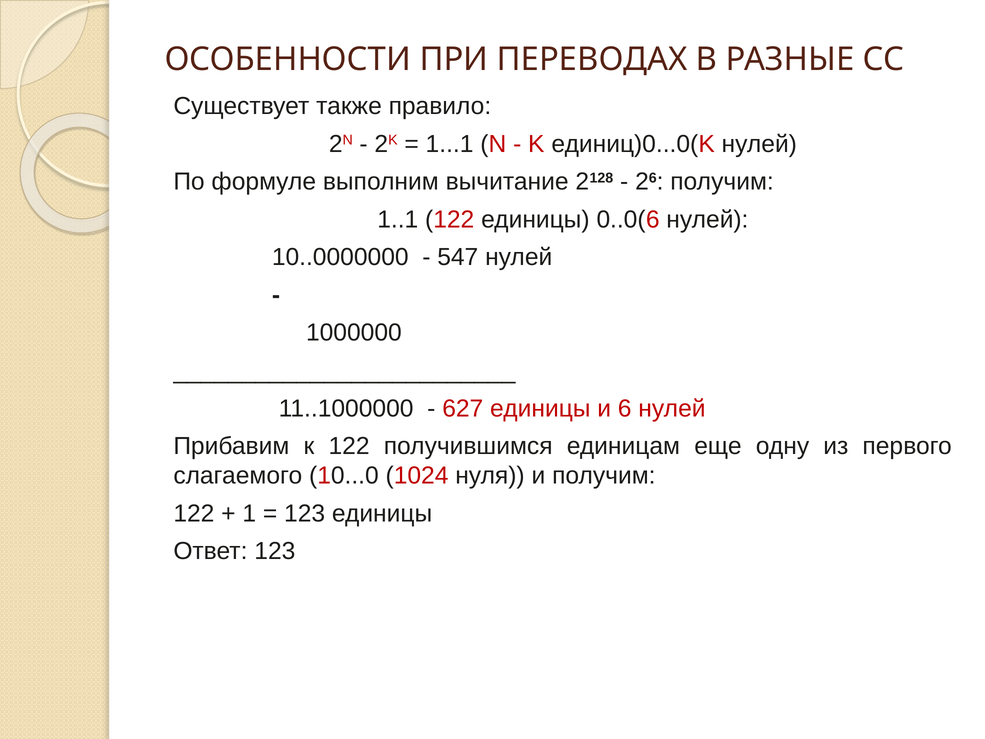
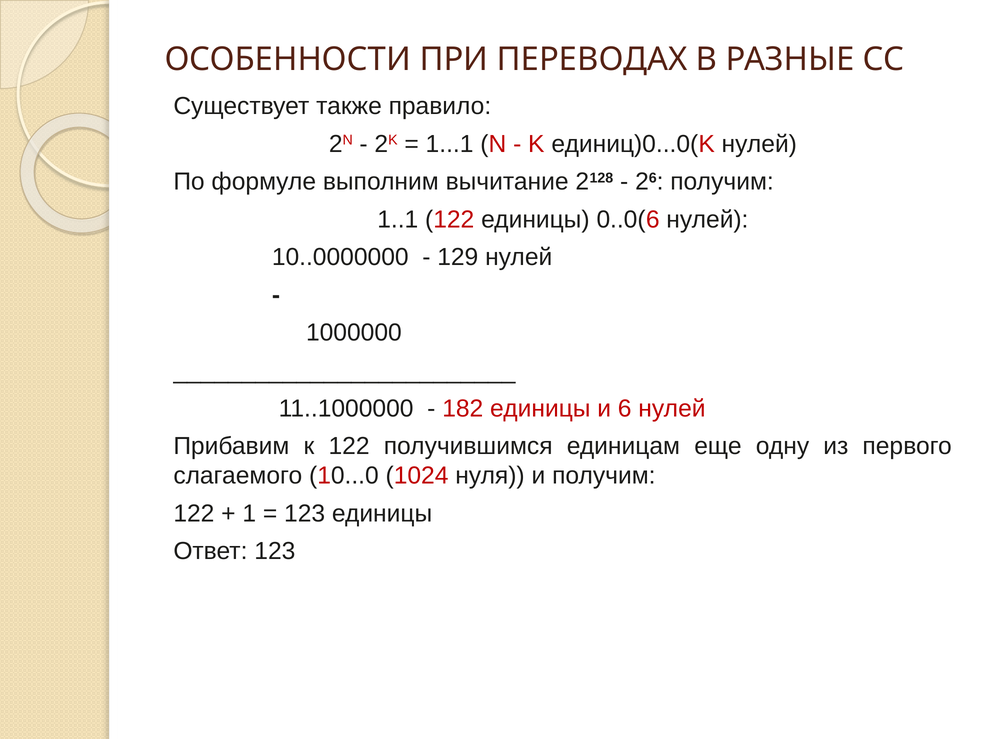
547: 547 -> 129
627: 627 -> 182
